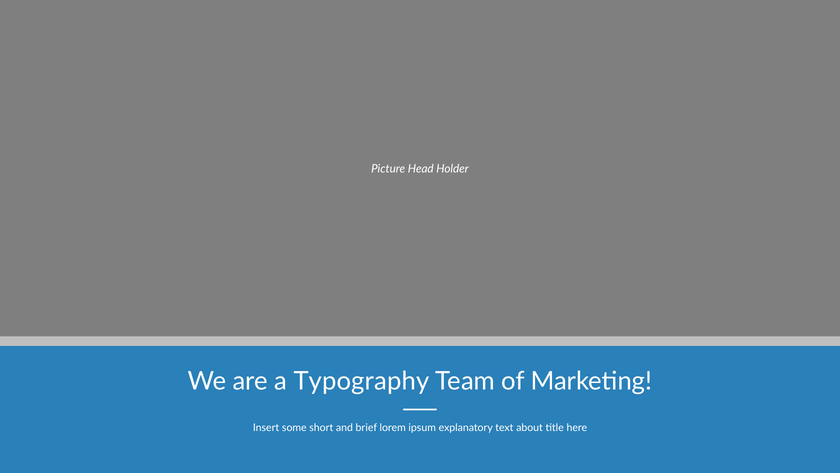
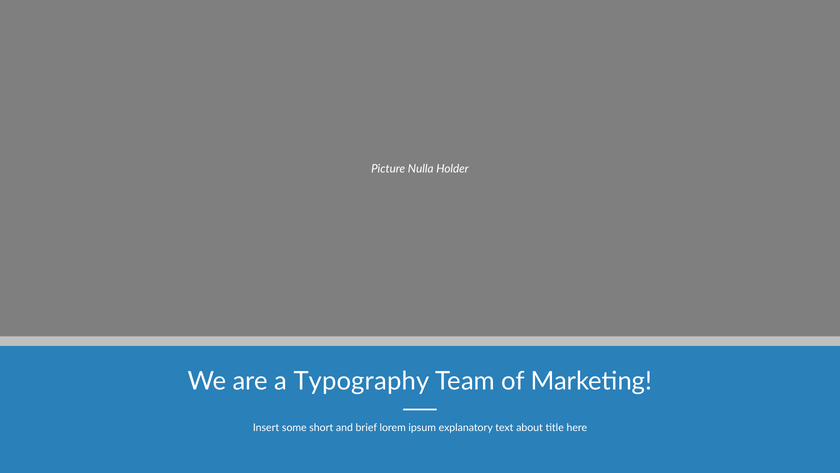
Head: Head -> Nulla
